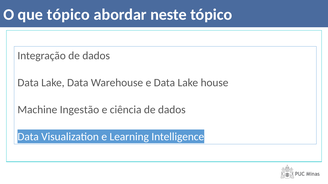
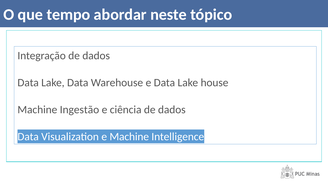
que tópico: tópico -> tempo
e Learning: Learning -> Machine
